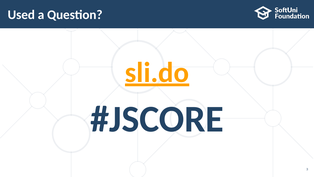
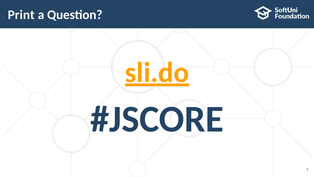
Used: Used -> Print
